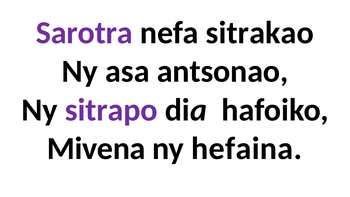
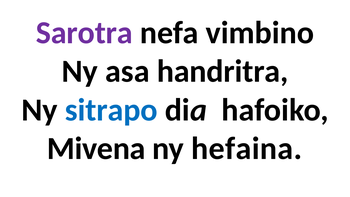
sitrakao: sitrakao -> vimbino
antsonao: antsonao -> handritra
sitrapo colour: purple -> blue
